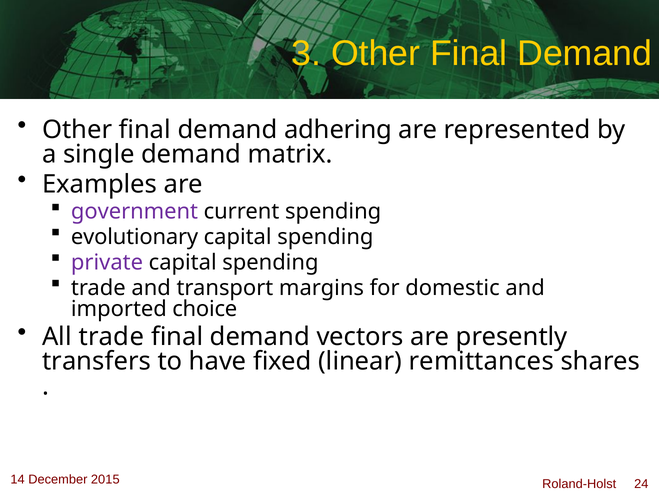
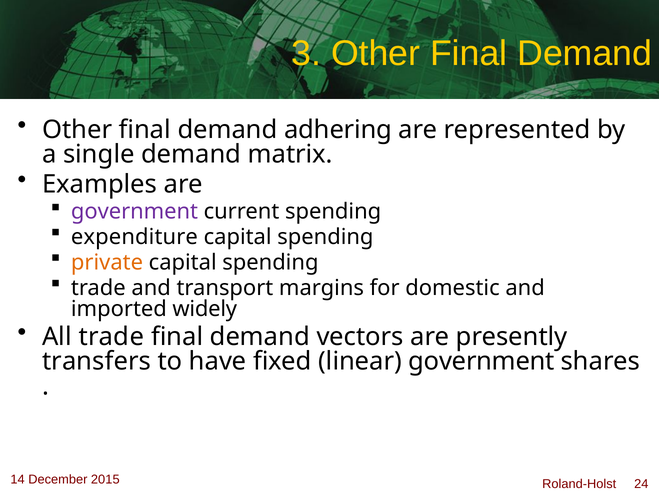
evolutionary: evolutionary -> expenditure
private colour: purple -> orange
choice: choice -> widely
linear remittances: remittances -> government
